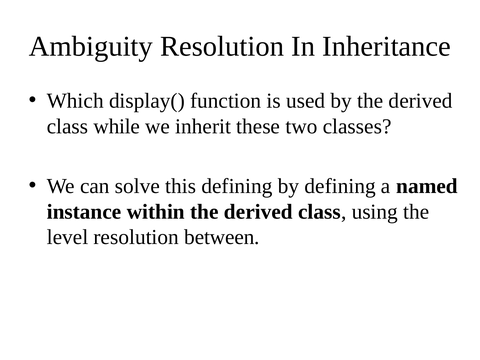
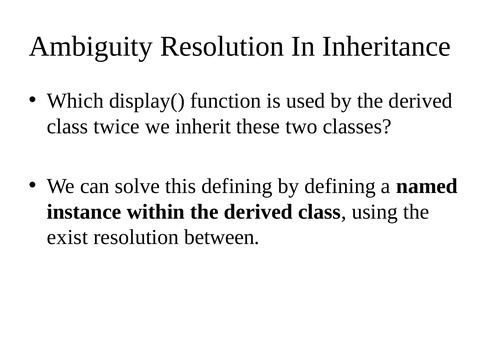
while: while -> twice
level: level -> exist
